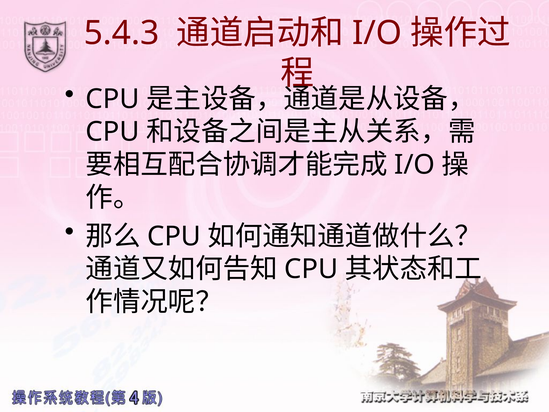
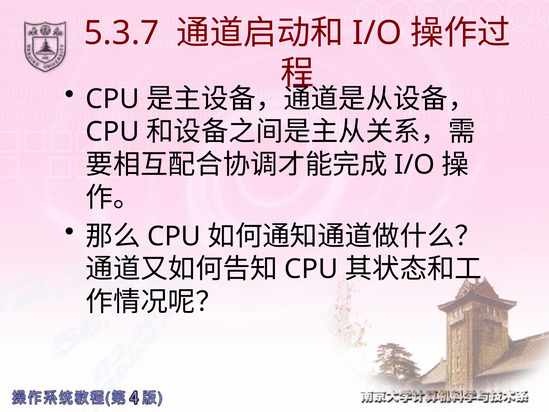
5.4.3: 5.4.3 -> 5.3.7
